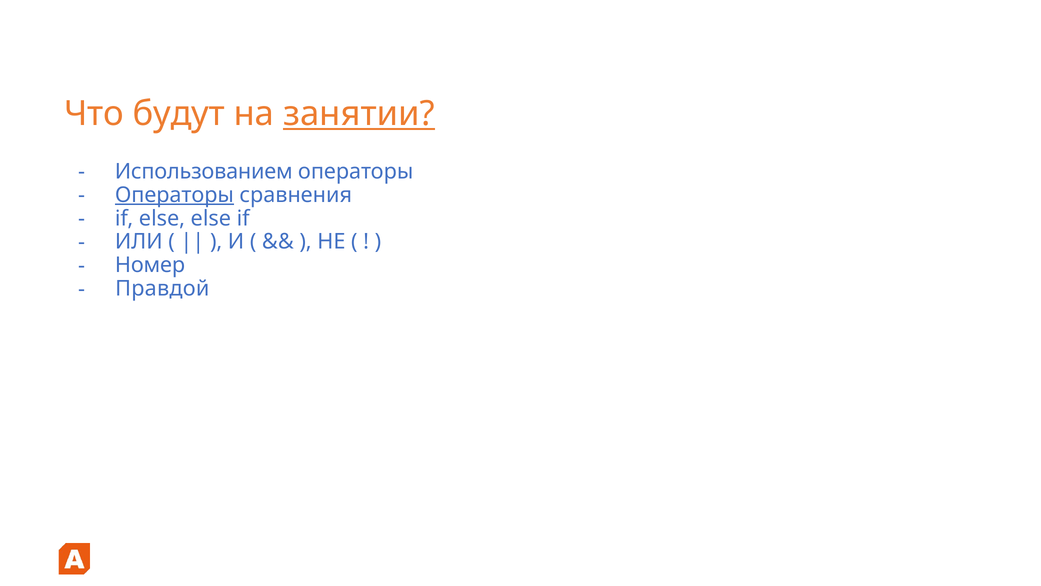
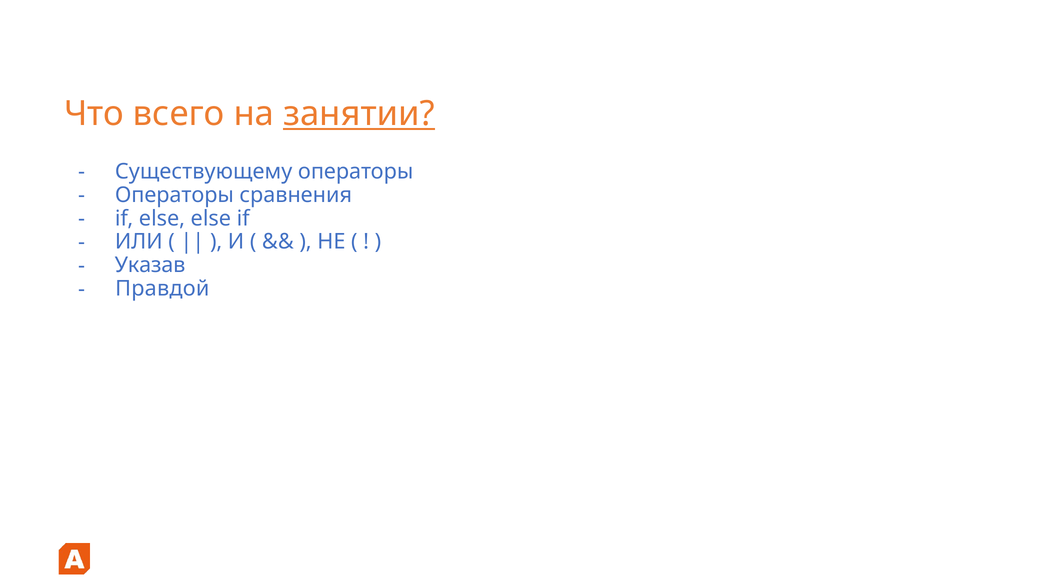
будут: будут -> всего
Использованием: Использованием -> Существующему
Операторы at (174, 195) underline: present -> none
Номер: Номер -> Указав
